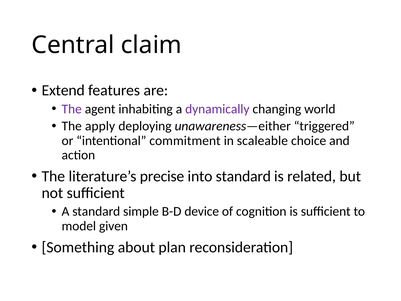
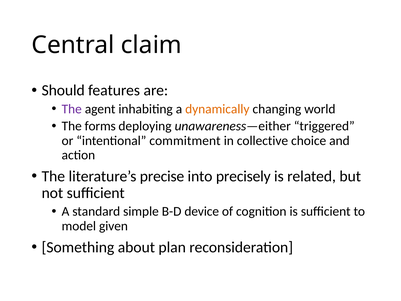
Extend: Extend -> Should
dynamically colour: purple -> orange
apply: apply -> forms
scaleable: scaleable -> collective
into standard: standard -> precisely
